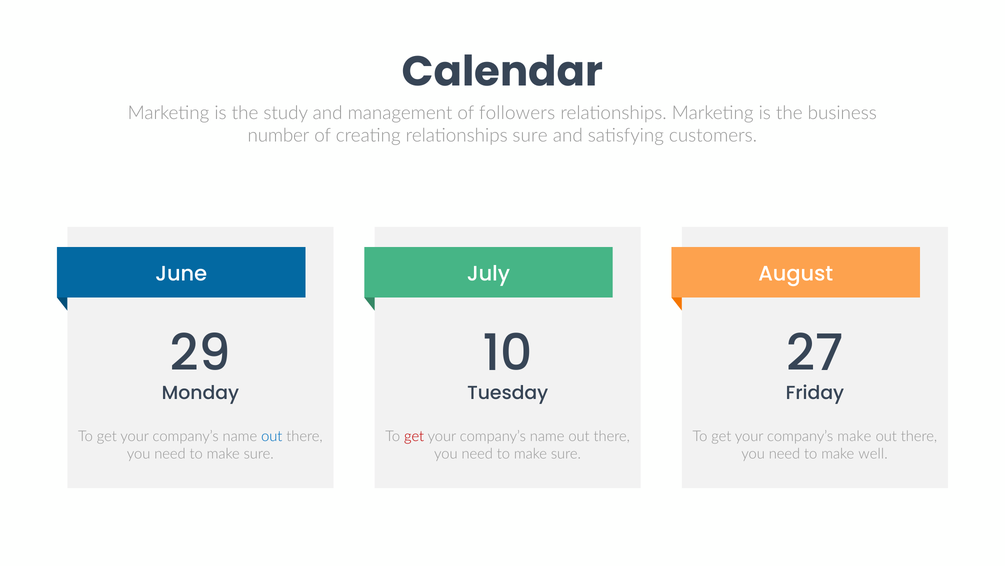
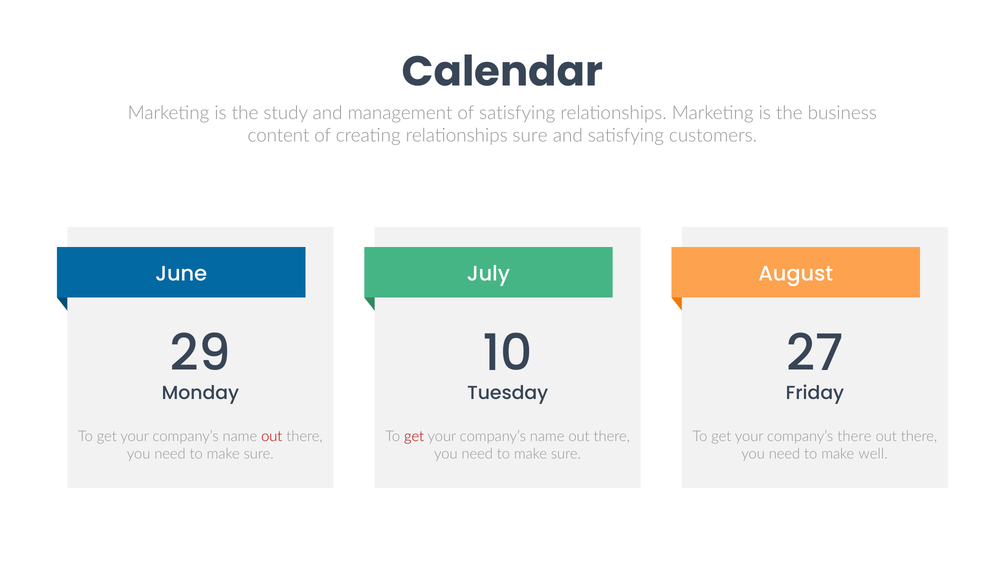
of followers: followers -> satisfying
number: number -> content
out at (272, 436) colour: blue -> red
company’s make: make -> there
